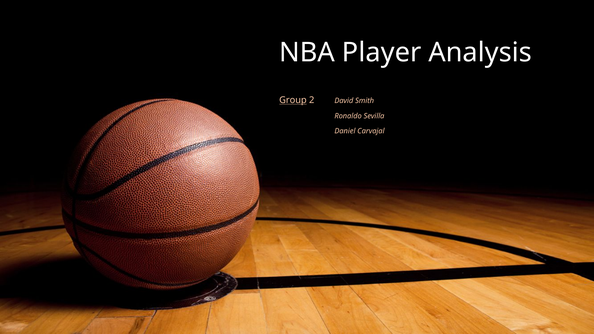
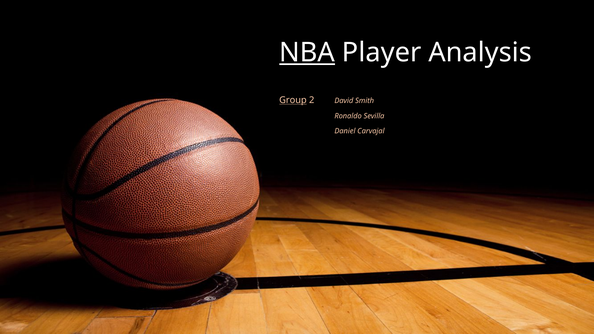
NBA underline: none -> present
